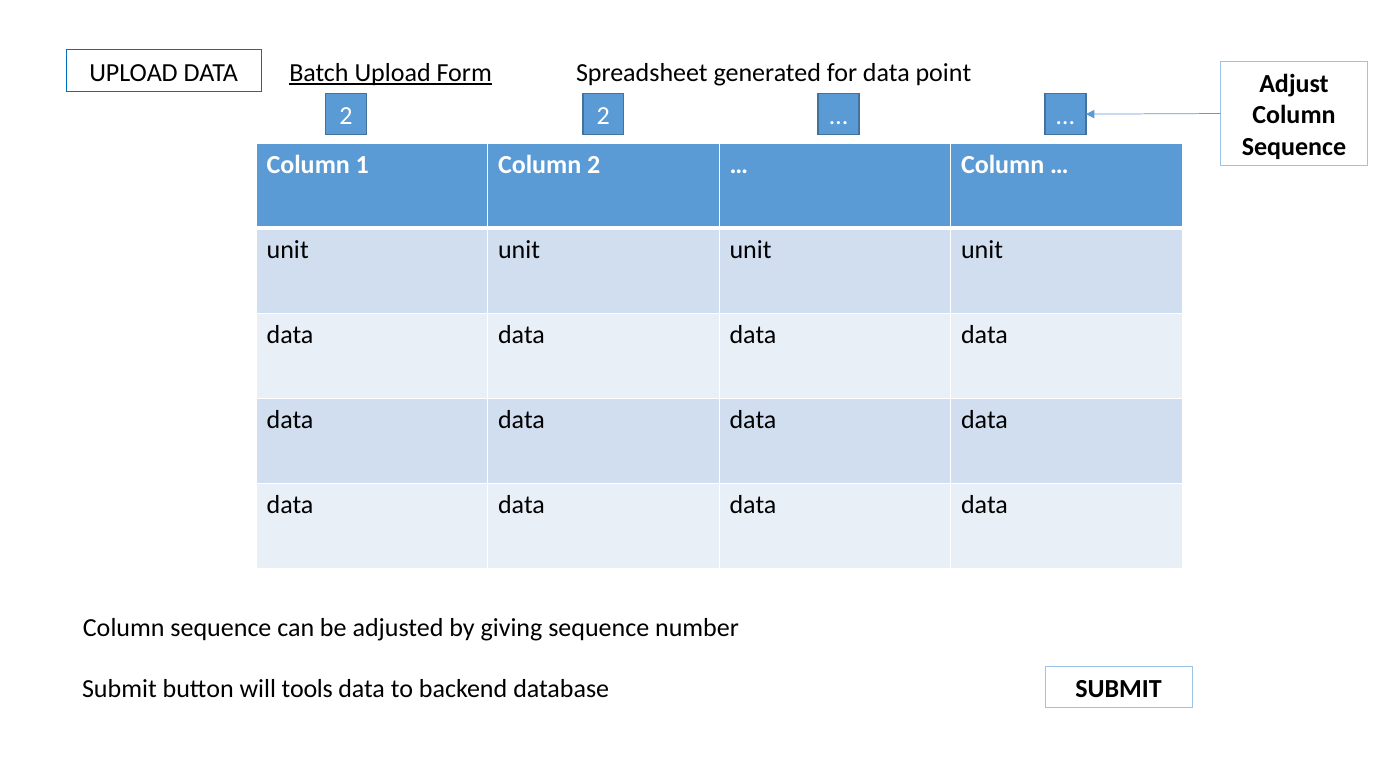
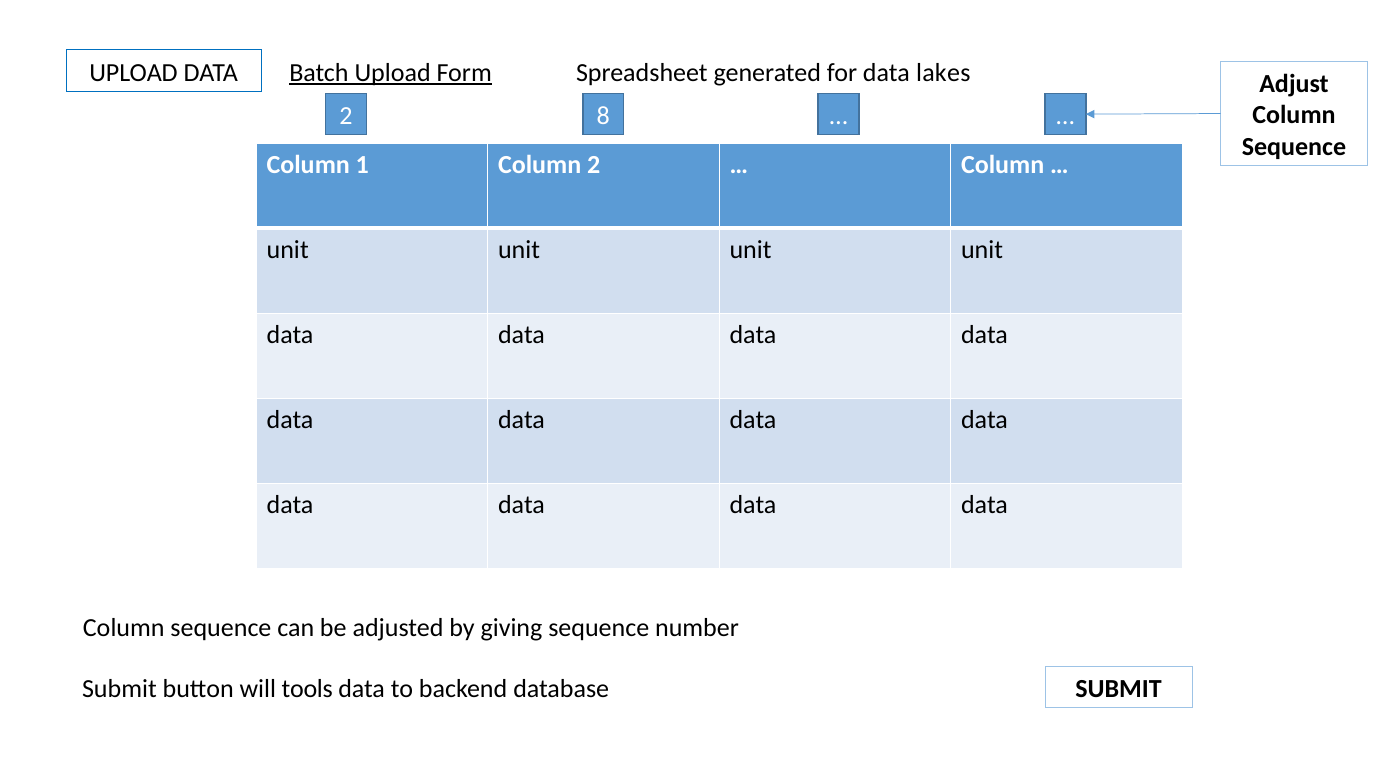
point: point -> lakes
2 2: 2 -> 8
